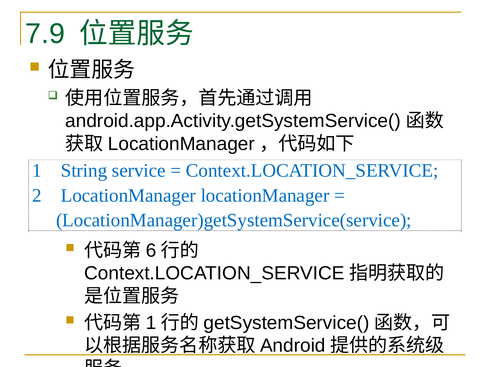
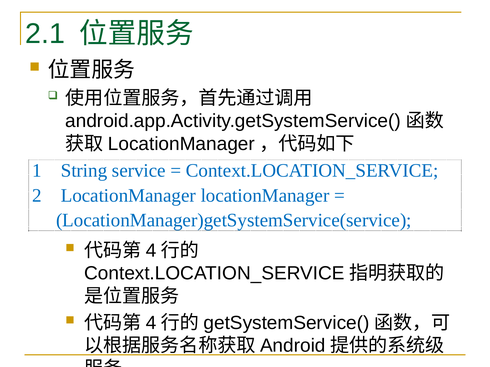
7.9: 7.9 -> 2.1
6 at (151, 251): 6 -> 4
1 at (151, 323): 1 -> 4
